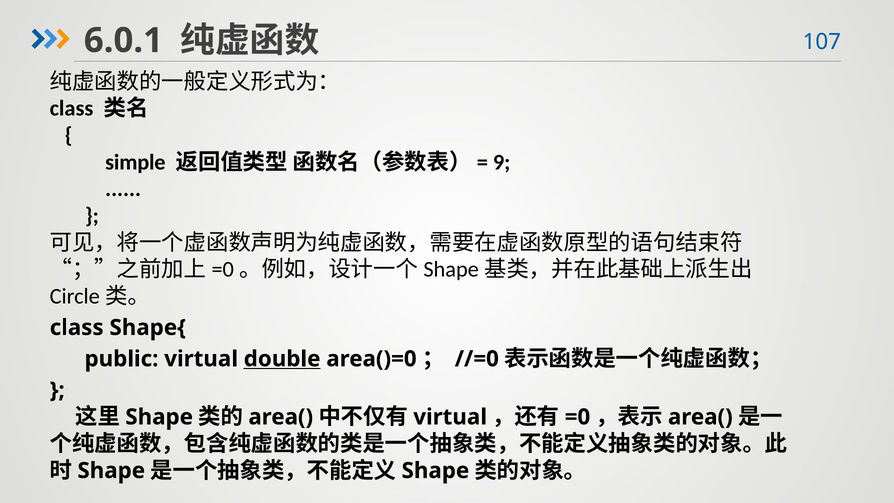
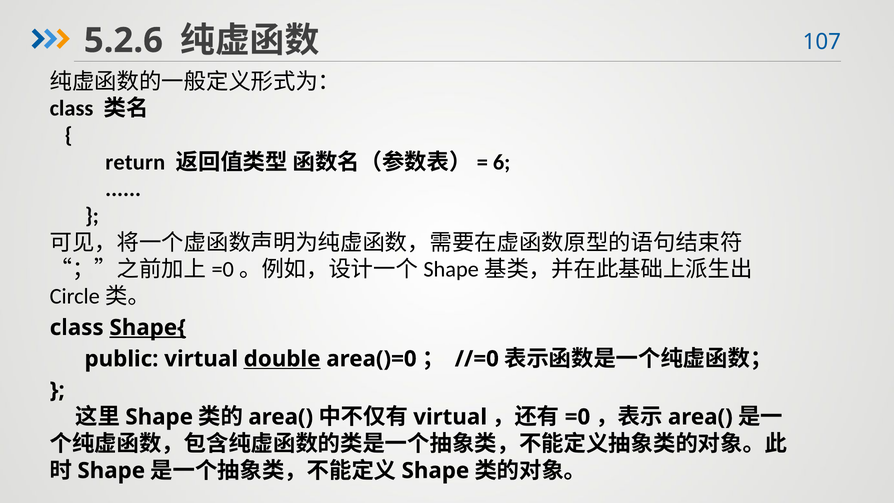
6.0.1: 6.0.1 -> 5.2.6
simple: simple -> return
9: 9 -> 6
Shape{ underline: none -> present
